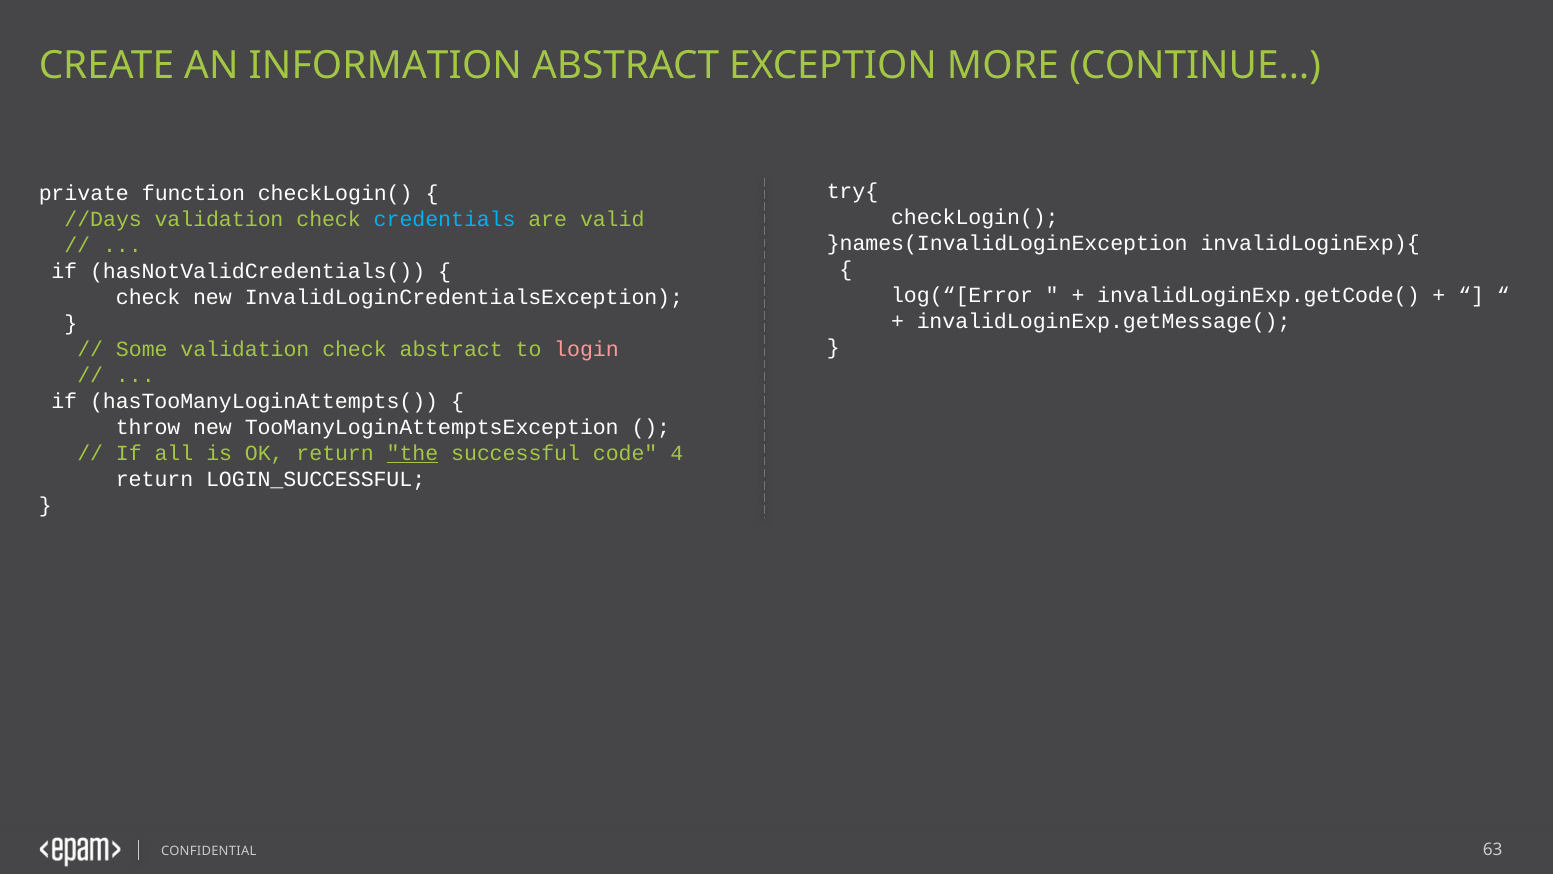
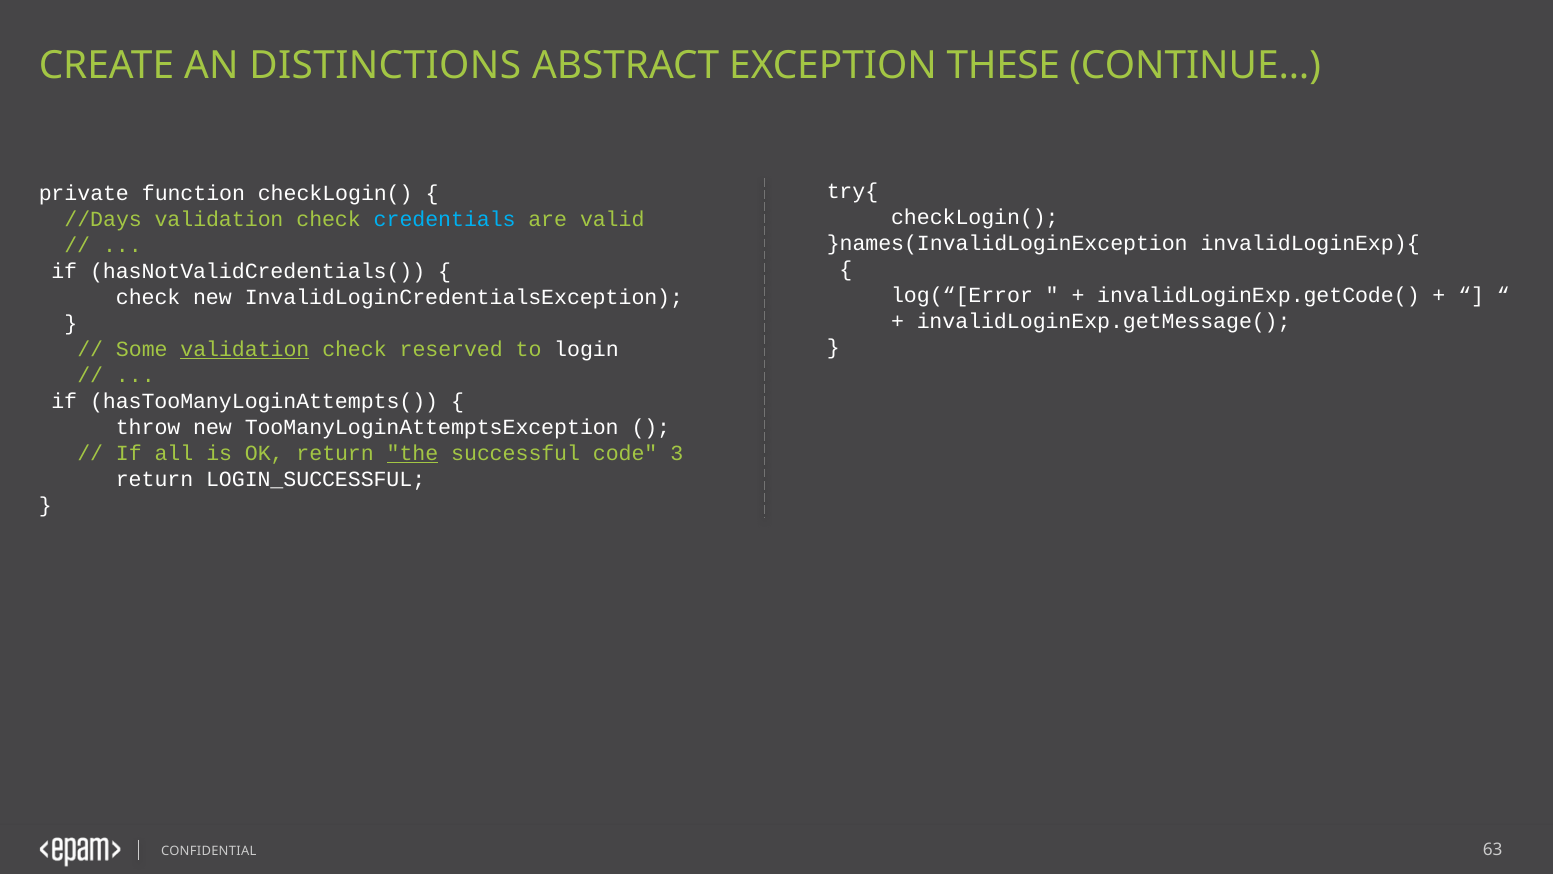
INFORMATION: INFORMATION -> DISTINCTIONS
MORE: MORE -> THESE
validation at (245, 349) underline: none -> present
check abstract: abstract -> reserved
login colour: pink -> white
4: 4 -> 3
